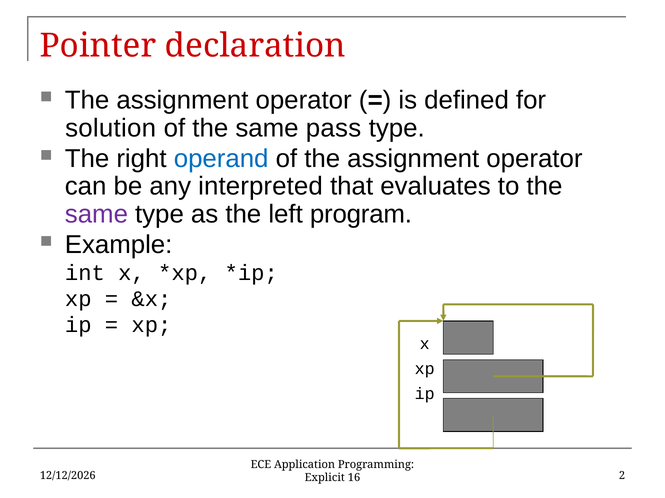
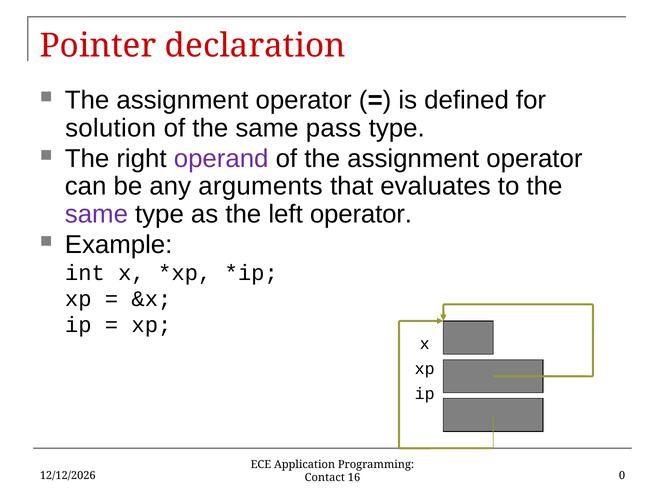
operand colour: blue -> purple
interpreted: interpreted -> arguments
left program: program -> operator
Explicit: Explicit -> Contact
2: 2 -> 0
